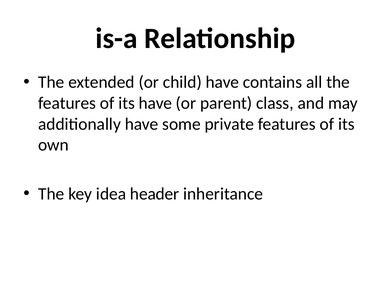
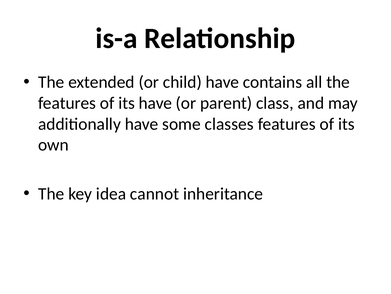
private: private -> classes
header: header -> cannot
